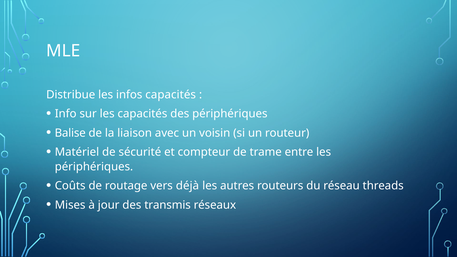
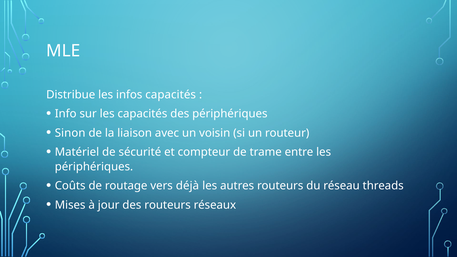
Balise: Balise -> Sinon
des transmis: transmis -> routeurs
